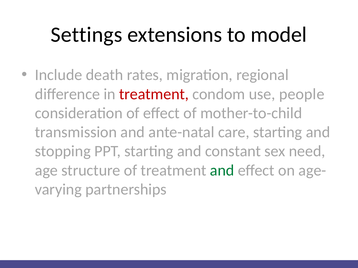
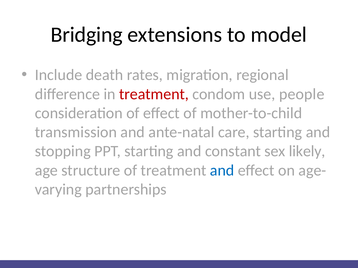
Settings: Settings -> Bridging
need: need -> likely
and at (222, 171) colour: green -> blue
